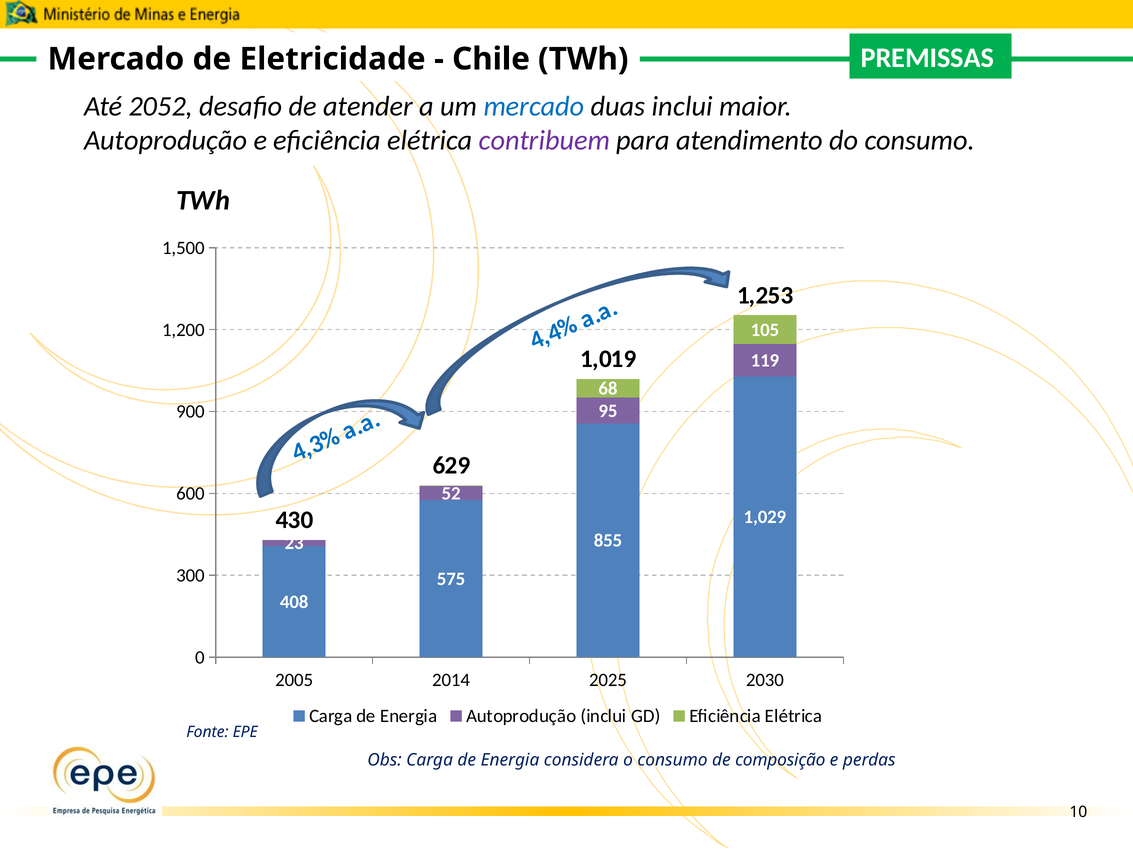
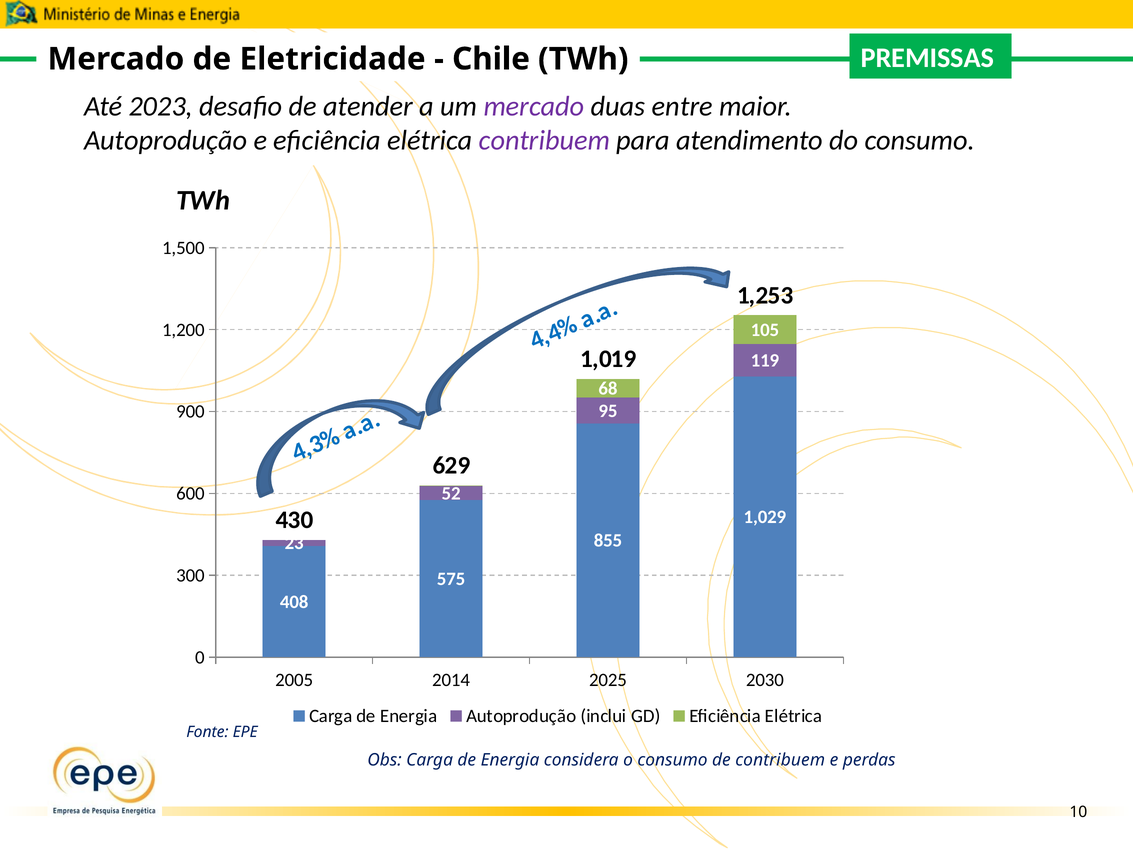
2052: 2052 -> 2023
mercado at (534, 106) colour: blue -> purple
duas inclui: inclui -> entre
de composição: composição -> contribuem
